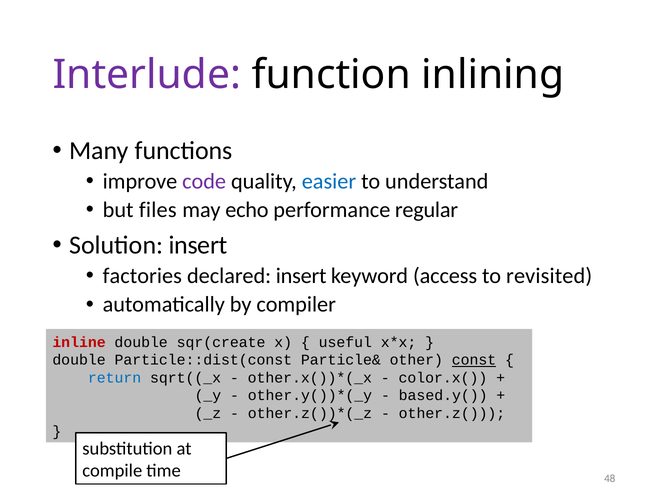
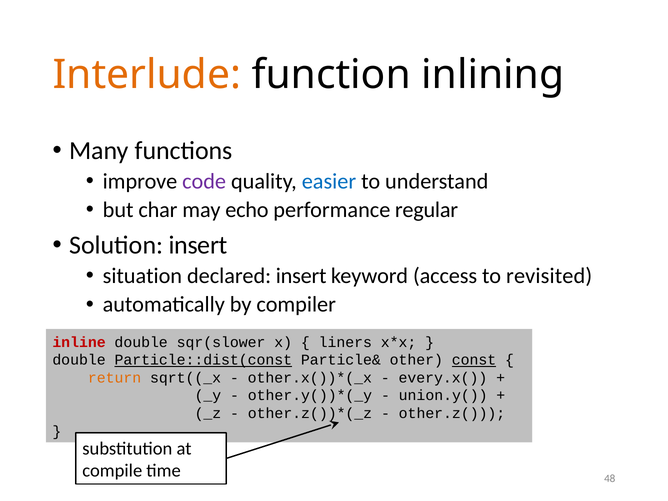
Interlude colour: purple -> orange
files: files -> char
factories: factories -> situation
sqr(create: sqr(create -> sqr(slower
useful: useful -> liners
Particle::dist(const underline: none -> present
return colour: blue -> orange
color.x(: color.x( -> every.x(
based.y(: based.y( -> union.y(
